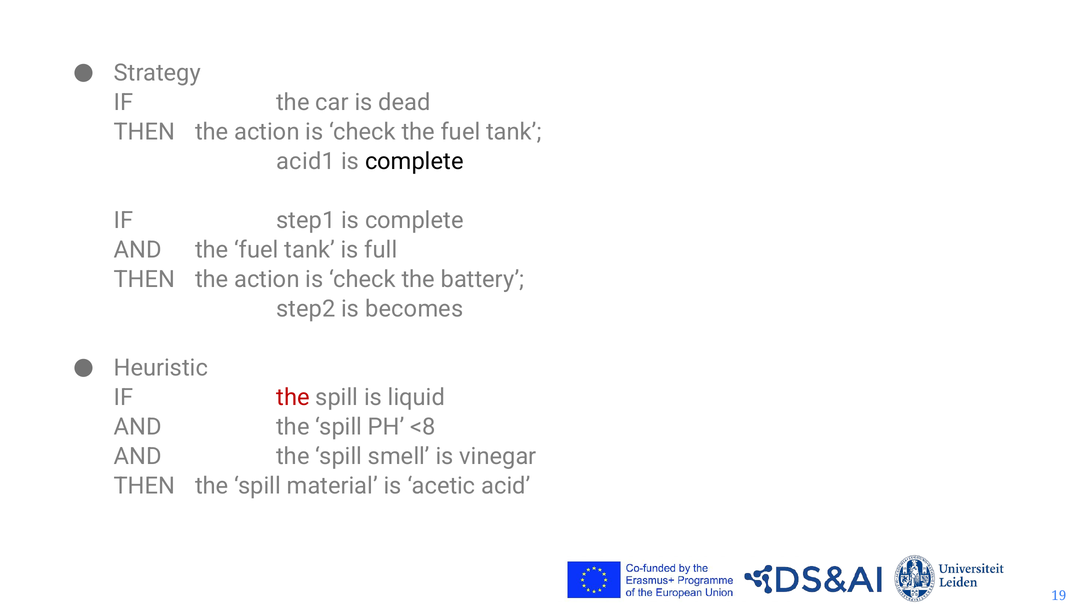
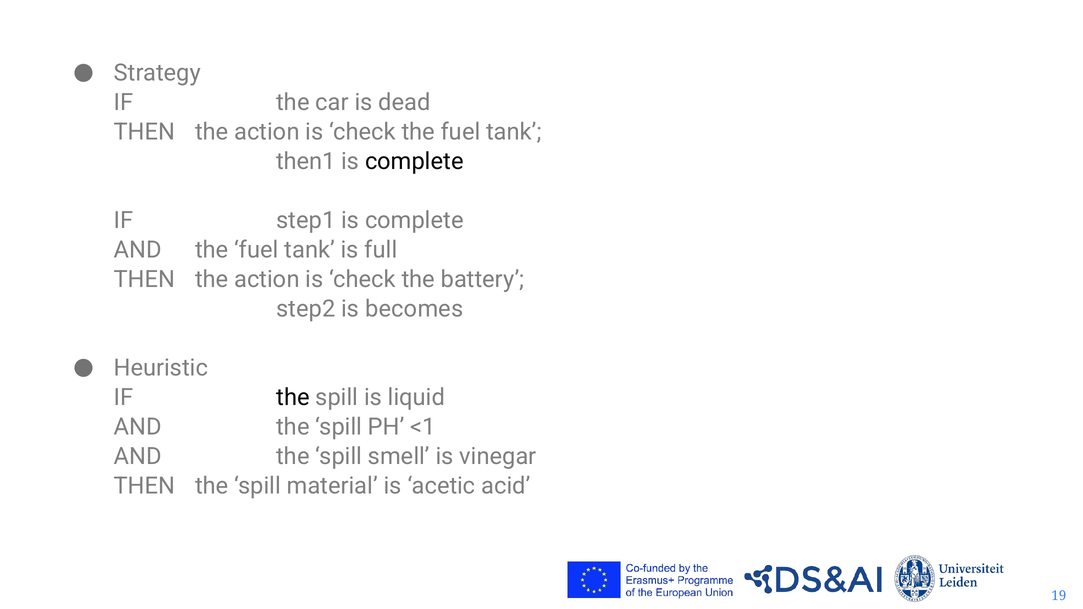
acid1: acid1 -> then1
the at (293, 398) colour: red -> black
<8: <8 -> <1
